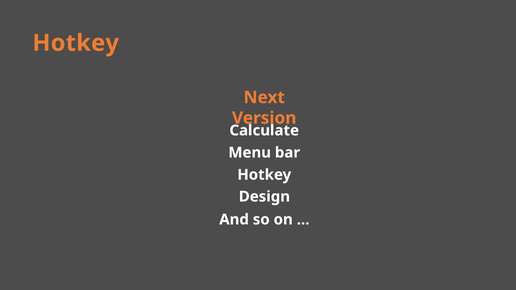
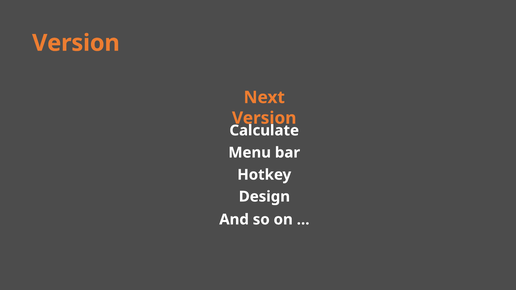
Hotkey at (76, 43): Hotkey -> Version
